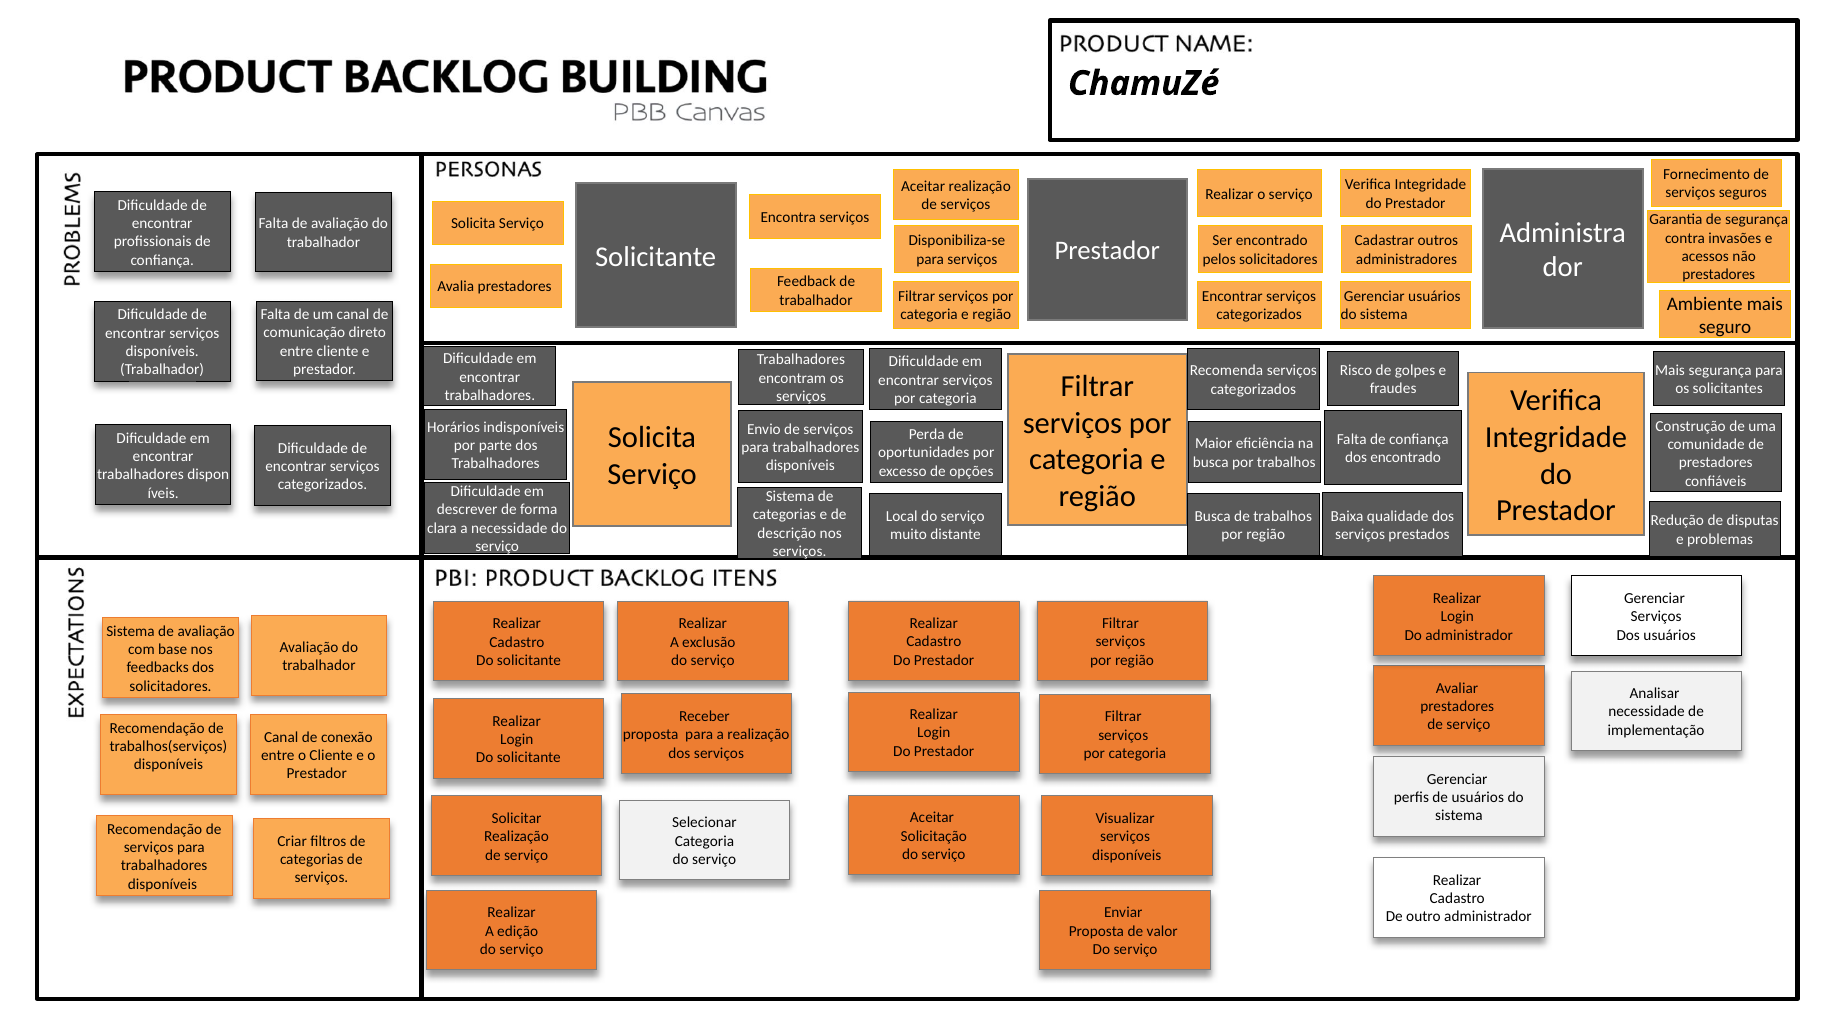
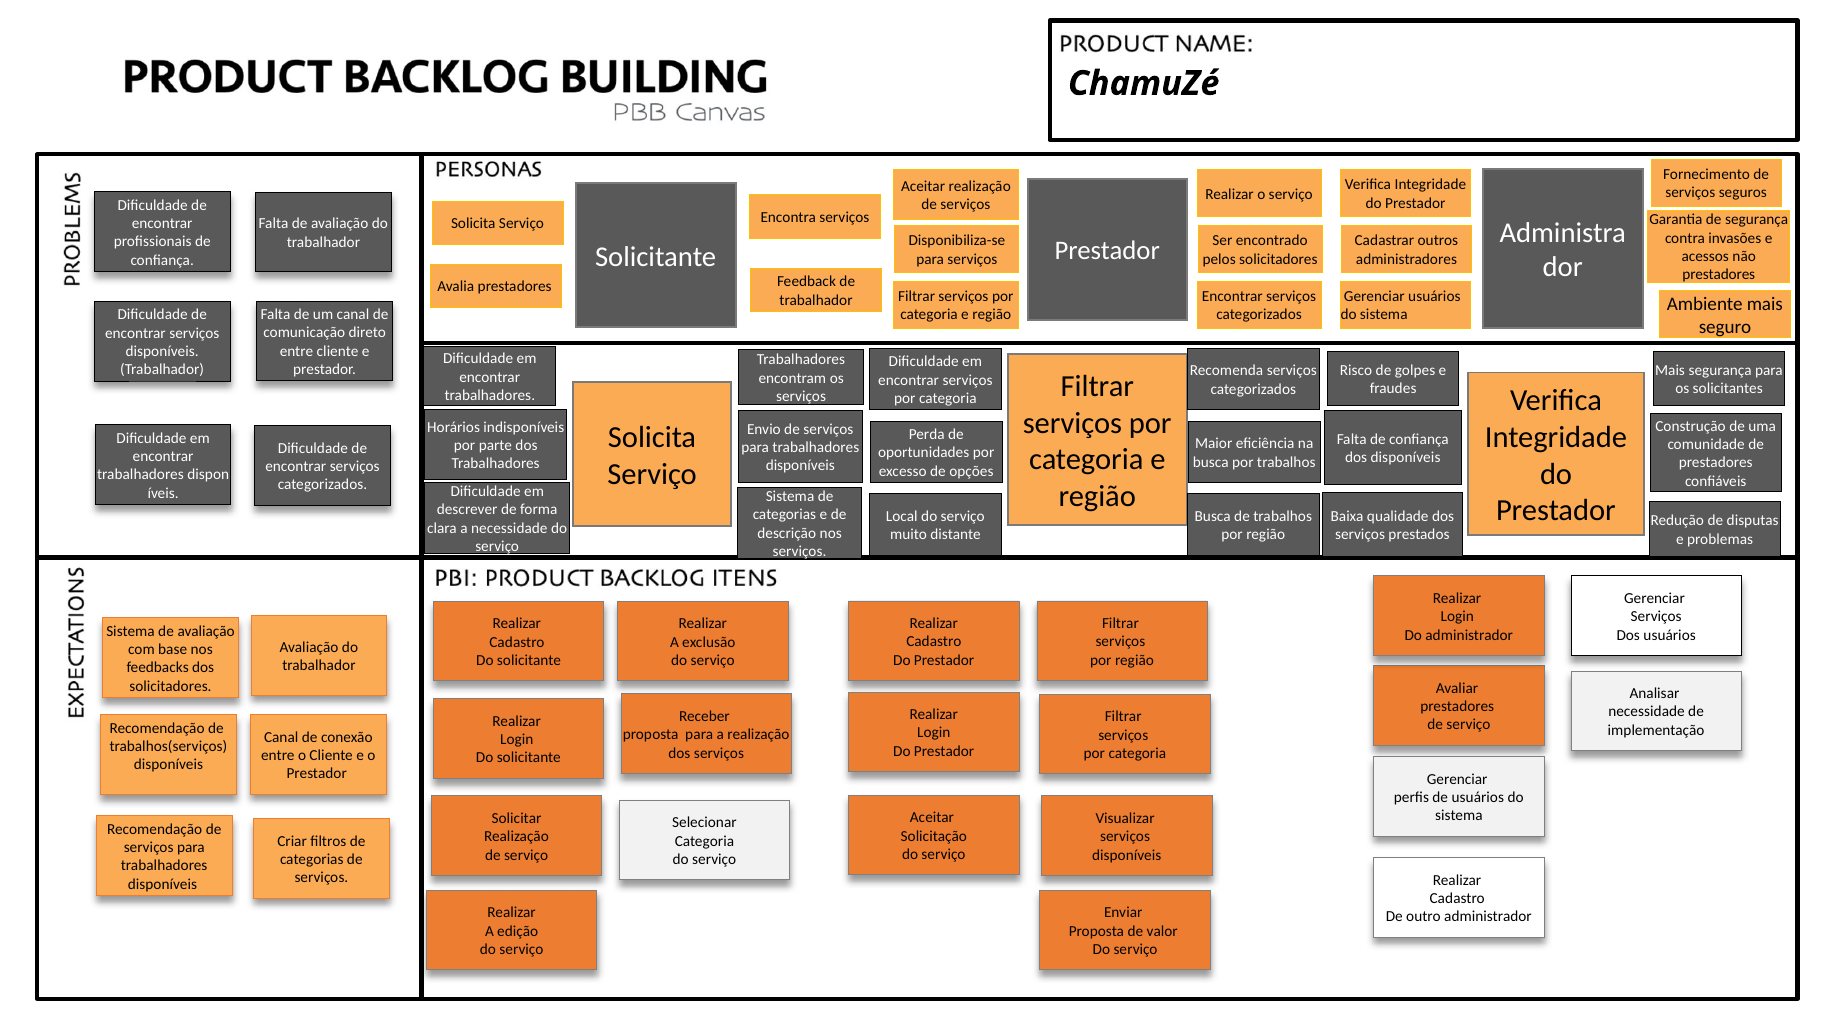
dos encontrado: encontrado -> disponíveis
